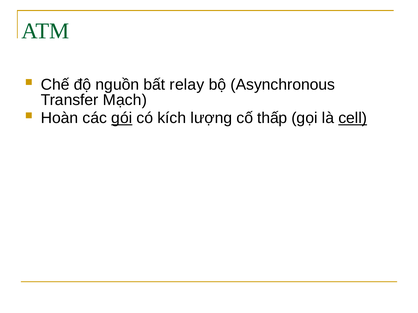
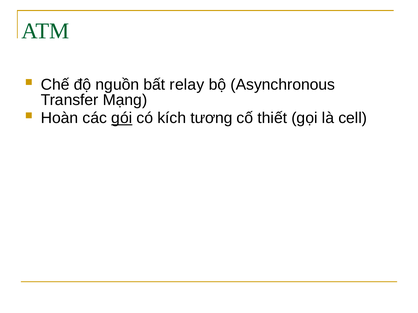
Mạch: Mạch -> Mạng
lượng: lượng -> tương
thấp: thấp -> thiết
cell underline: present -> none
